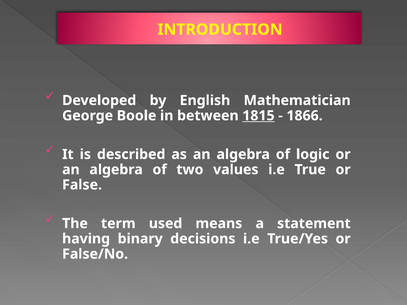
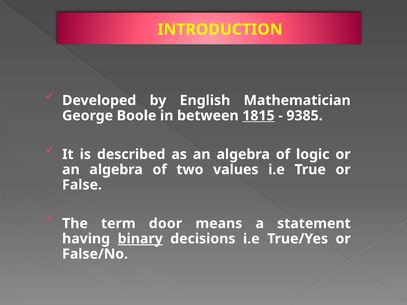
1866: 1866 -> 9385
used: used -> door
binary underline: none -> present
